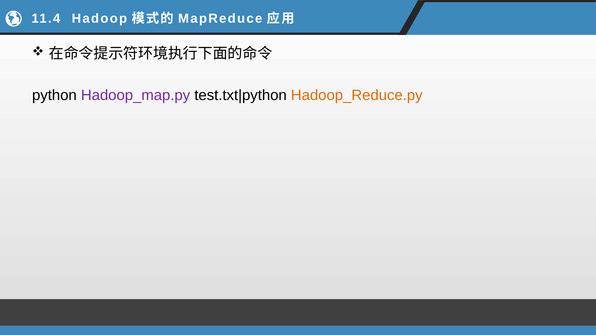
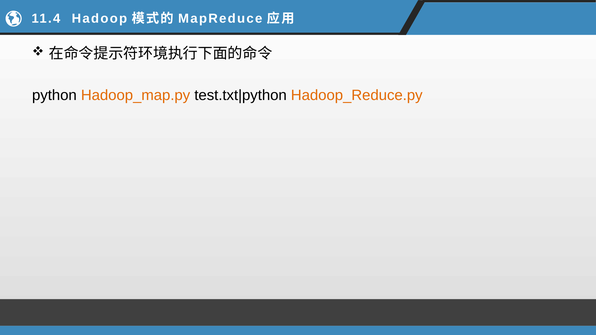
Hadoop_map.py colour: purple -> orange
